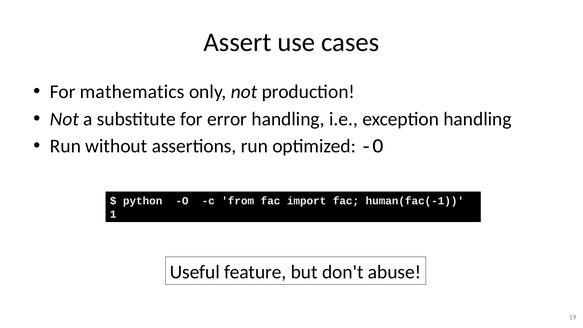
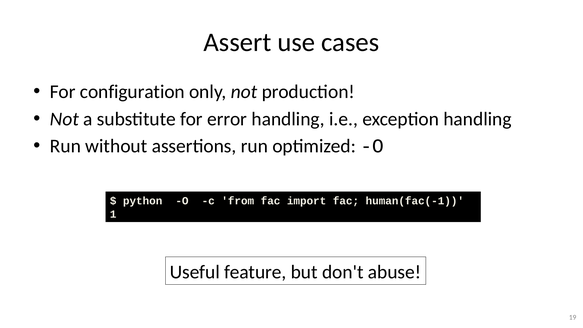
mathematics: mathematics -> configuration
